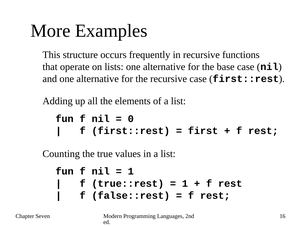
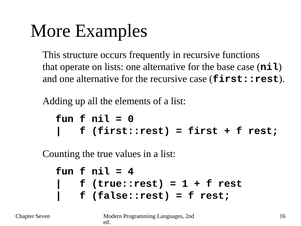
1 at (131, 171): 1 -> 4
